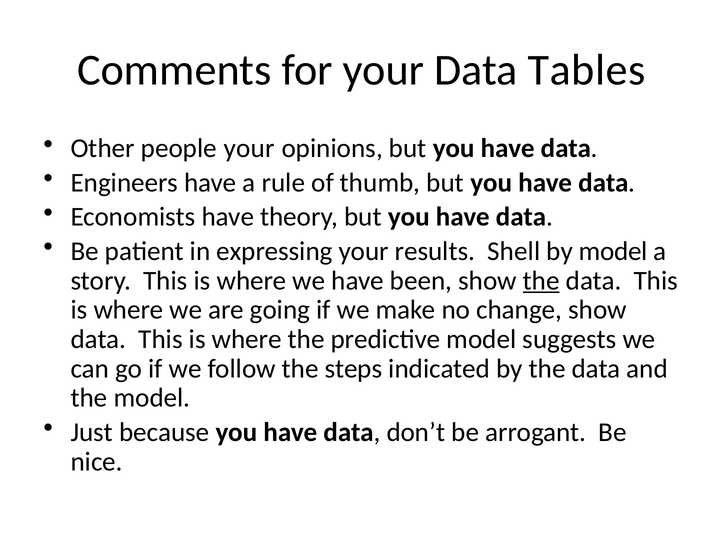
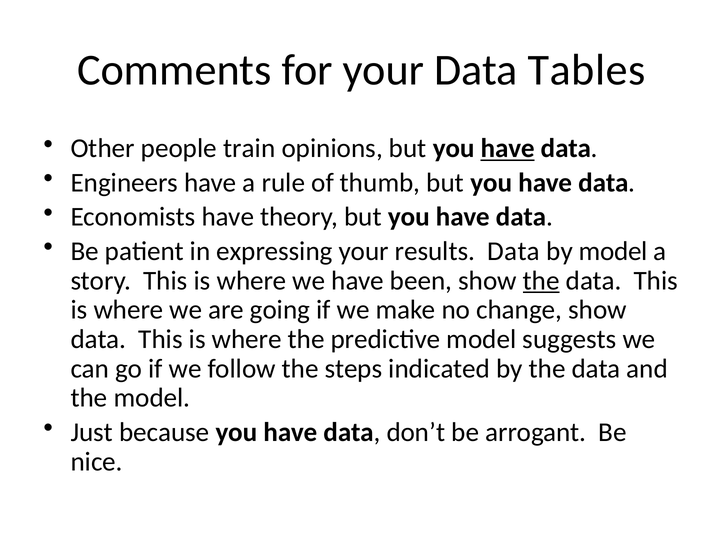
people your: your -> train
have at (508, 149) underline: none -> present
results Shell: Shell -> Data
